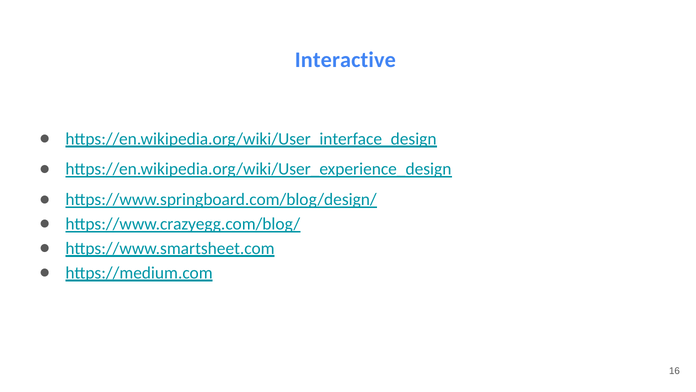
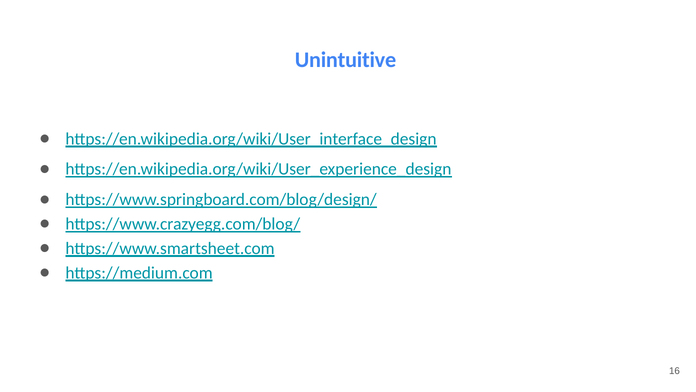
Interactive: Interactive -> Unintuitive
